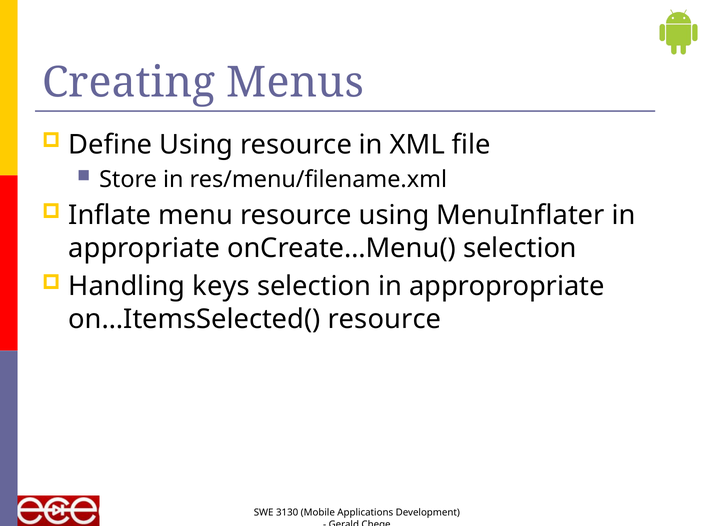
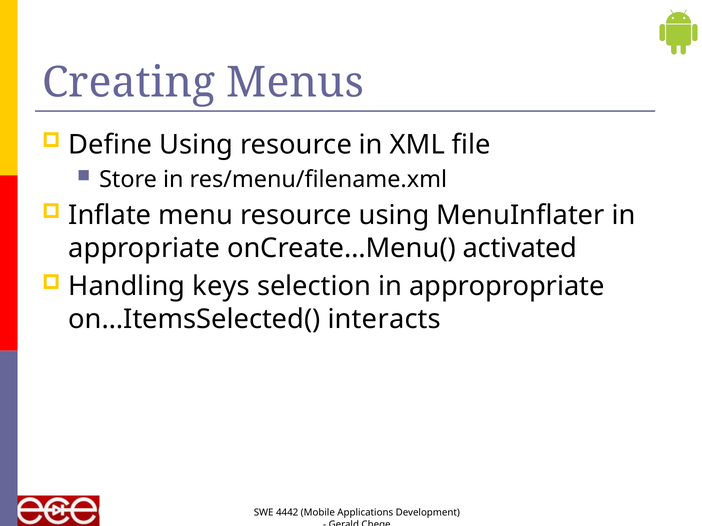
onCreate…Menu( selection: selection -> activated
on…ItemsSelected( resource: resource -> interacts
3130: 3130 -> 4442
